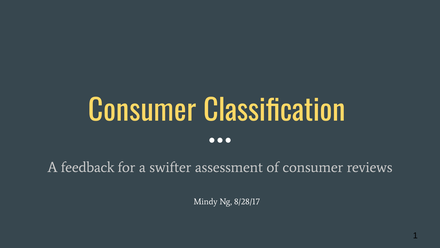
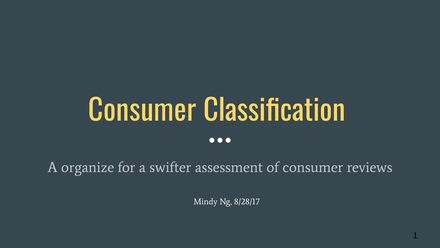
feedback: feedback -> organize
